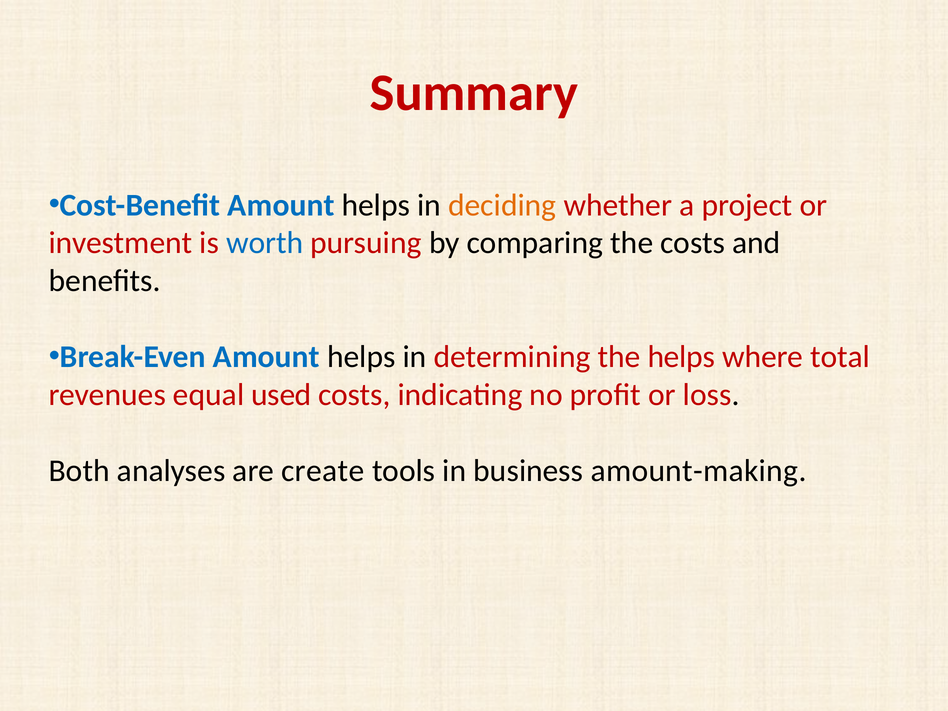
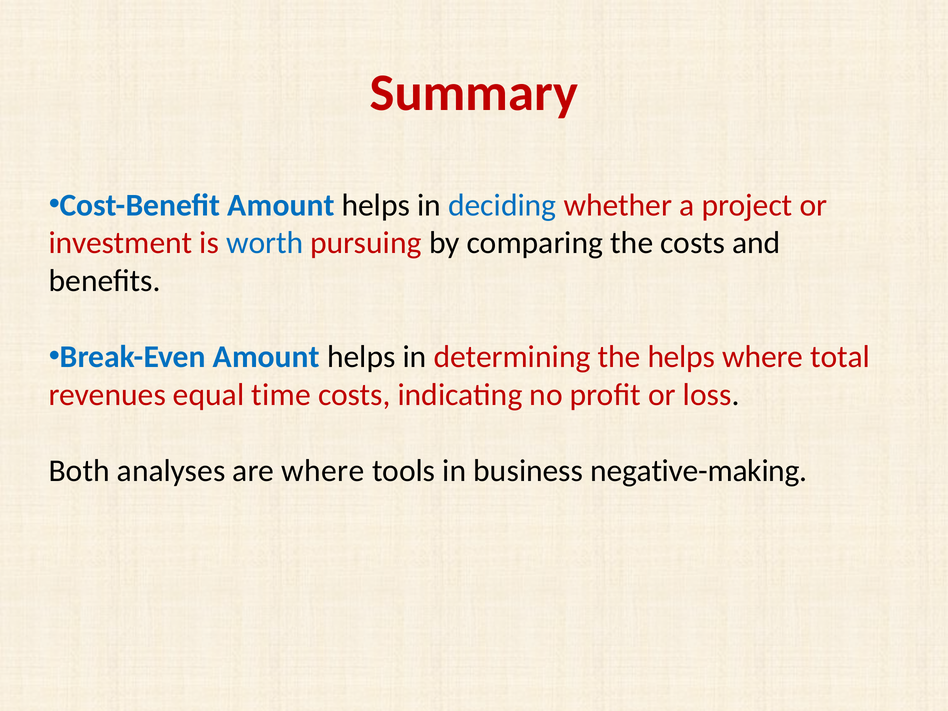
deciding colour: orange -> blue
used: used -> time
are create: create -> where
amount-making: amount-making -> negative-making
